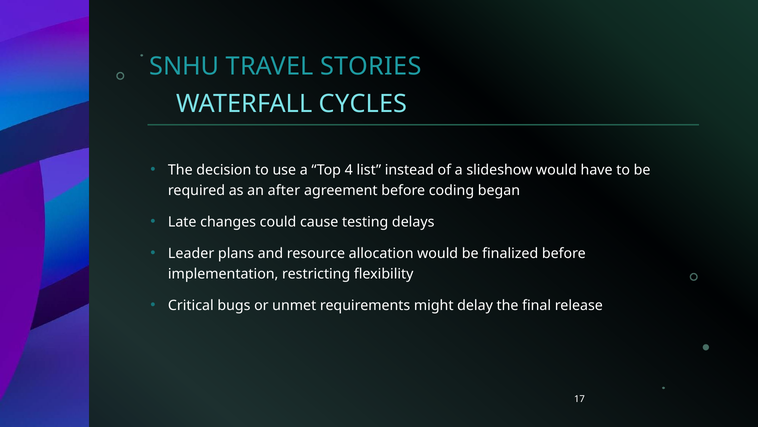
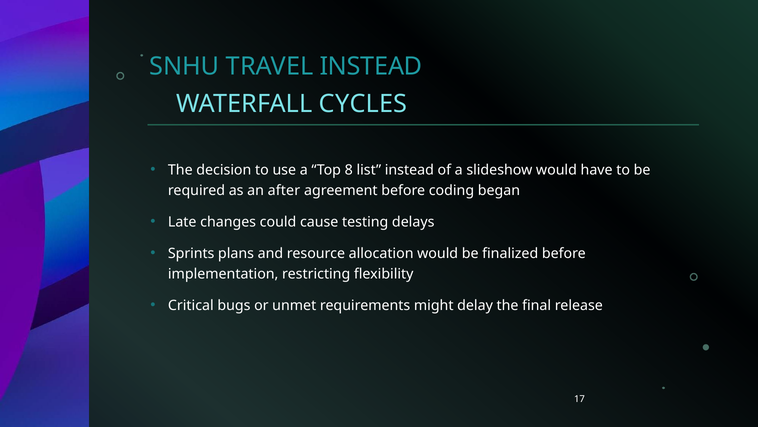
TRAVEL STORIES: STORIES -> INSTEAD
4: 4 -> 8
Leader: Leader -> Sprints
